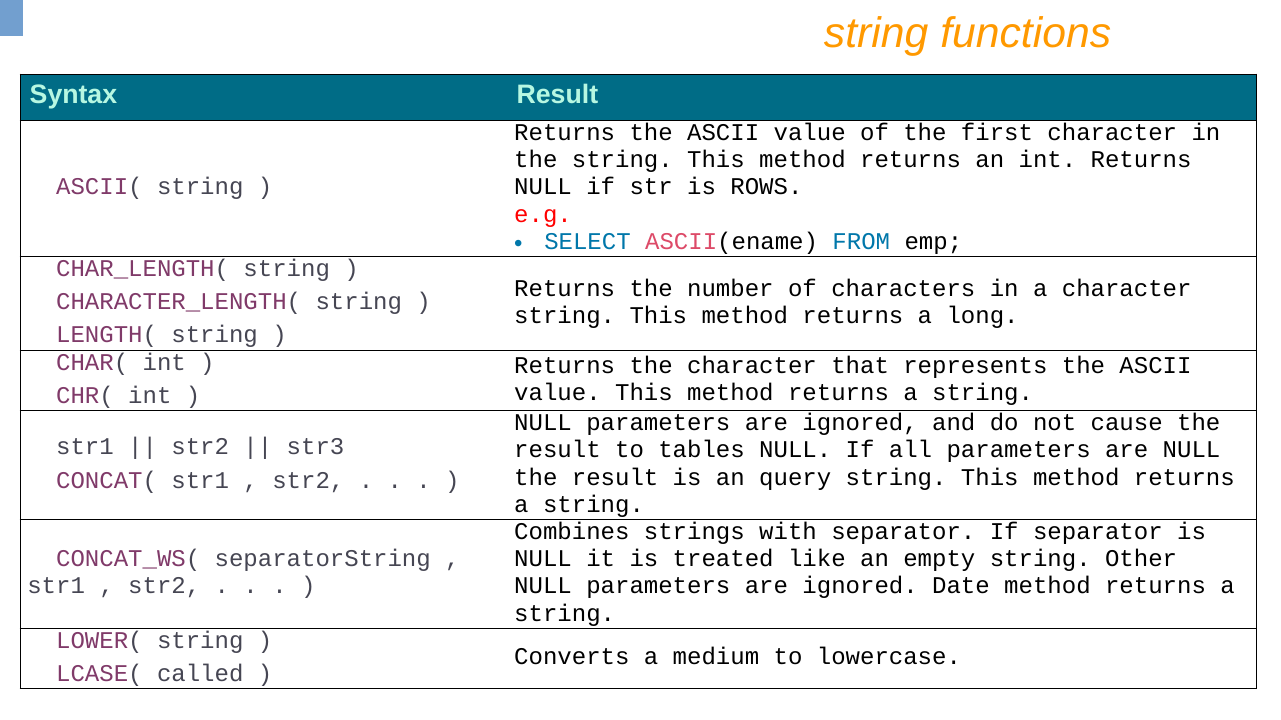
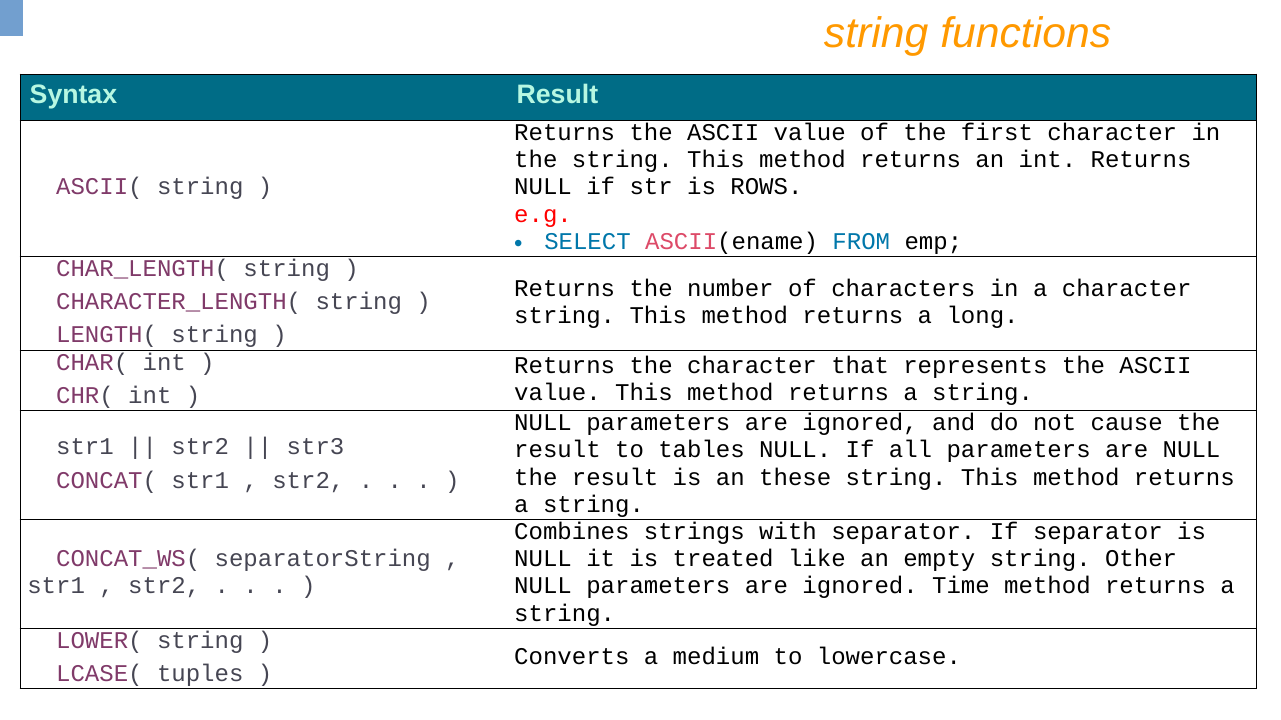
query: query -> these
Date: Date -> Time
called: called -> tuples
